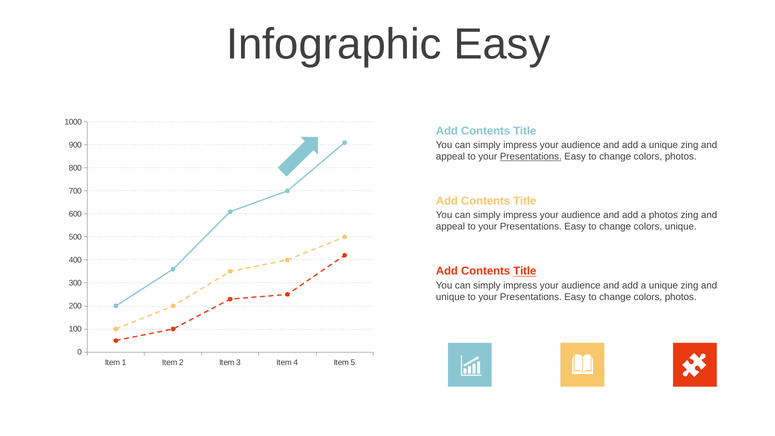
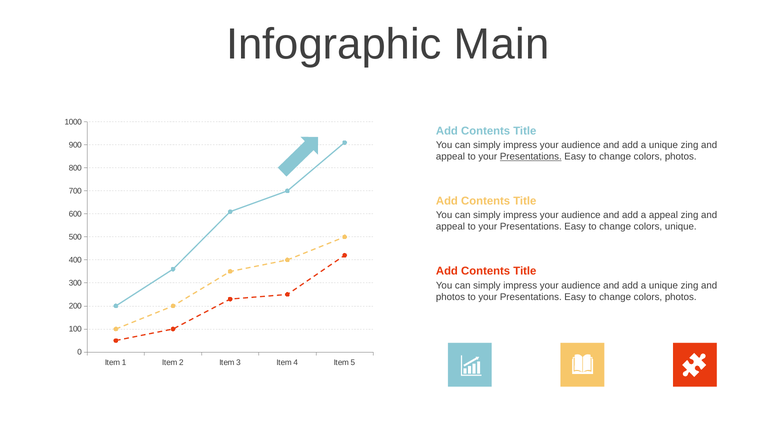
Infographic Easy: Easy -> Main
a photos: photos -> appeal
Title at (525, 271) underline: present -> none
unique at (450, 297): unique -> photos
